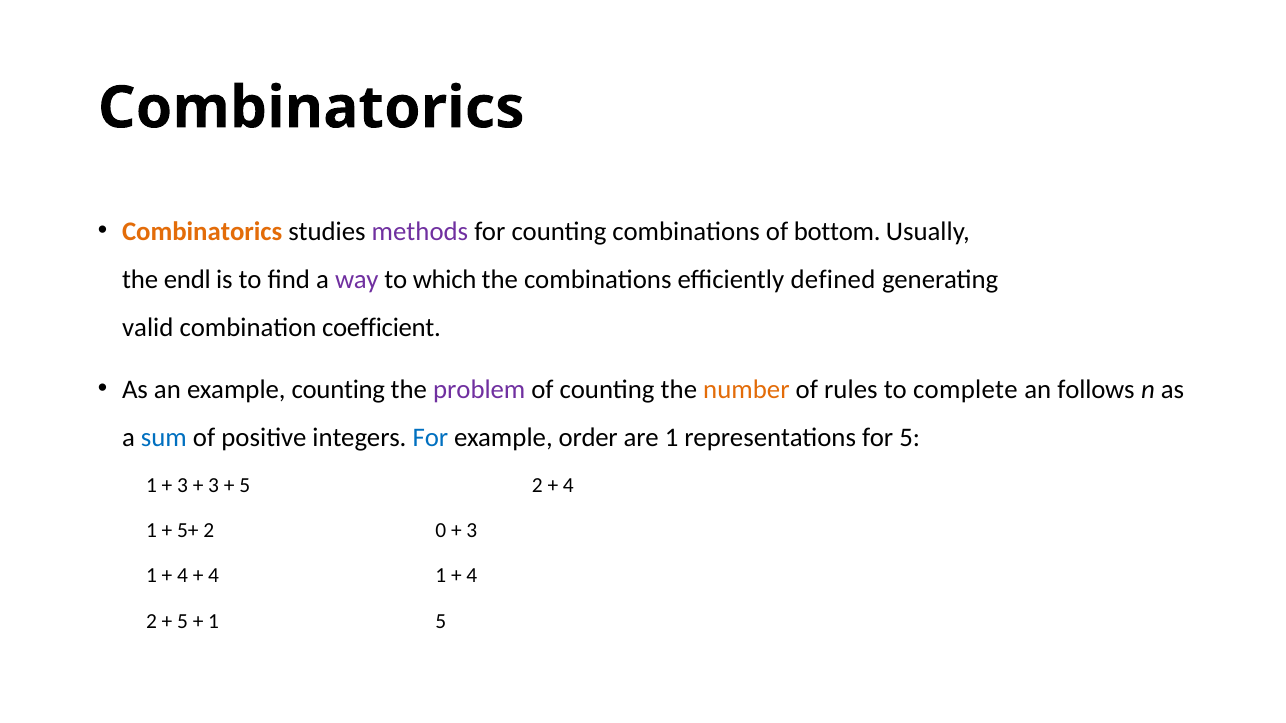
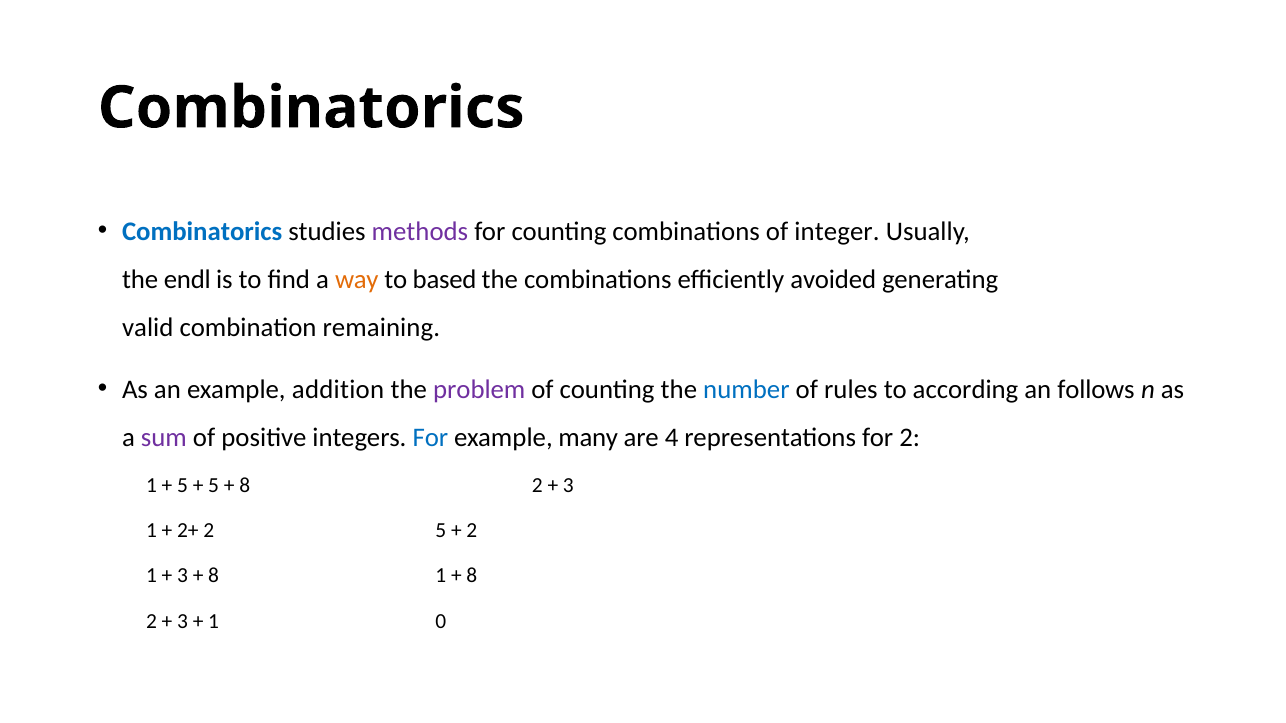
Combinatorics at (202, 231) colour: orange -> blue
bottom: bottom -> integer
way colour: purple -> orange
which: which -> based
defined: defined -> avoided
coefficient: coefficient -> remaining
example counting: counting -> addition
number colour: orange -> blue
complete: complete -> according
sum colour: blue -> purple
order: order -> many
are 1: 1 -> 4
for 5: 5 -> 2
3 at (183, 486): 3 -> 5
3 at (214, 486): 3 -> 5
5 at (245, 486): 5 -> 8
4 at (568, 486): 4 -> 3
5+: 5+ -> 2+
2 0: 0 -> 5
3 at (472, 531): 3 -> 2
4 at (183, 576): 4 -> 3
4 at (214, 576): 4 -> 8
4 at (472, 576): 4 -> 8
5 at (183, 621): 5 -> 3
1 5: 5 -> 0
